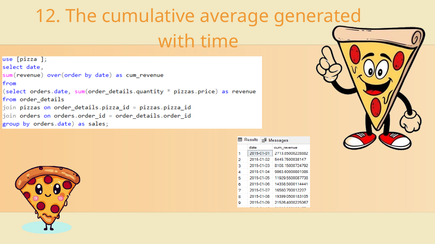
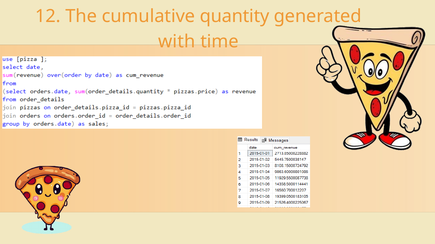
average: average -> quantity
